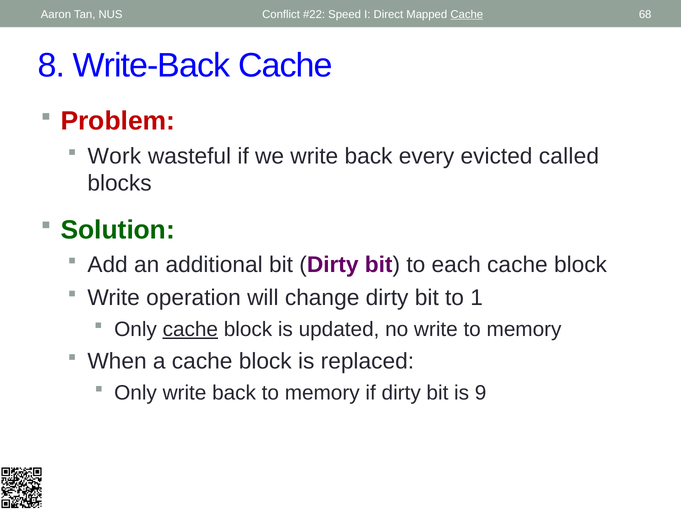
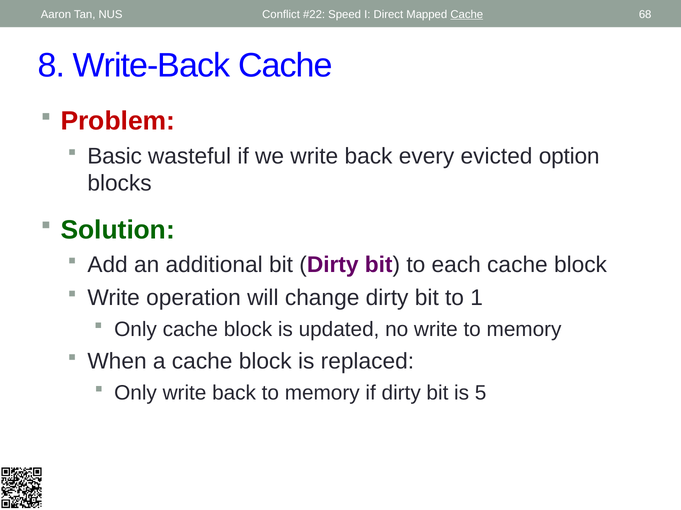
Work: Work -> Basic
called: called -> option
cache at (190, 330) underline: present -> none
9: 9 -> 5
